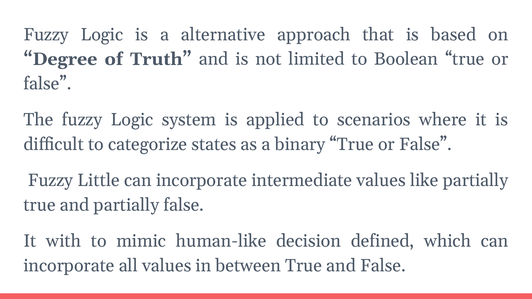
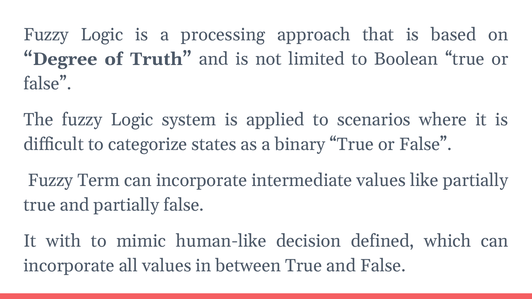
alternative: alternative -> processing
Little: Little -> Term
